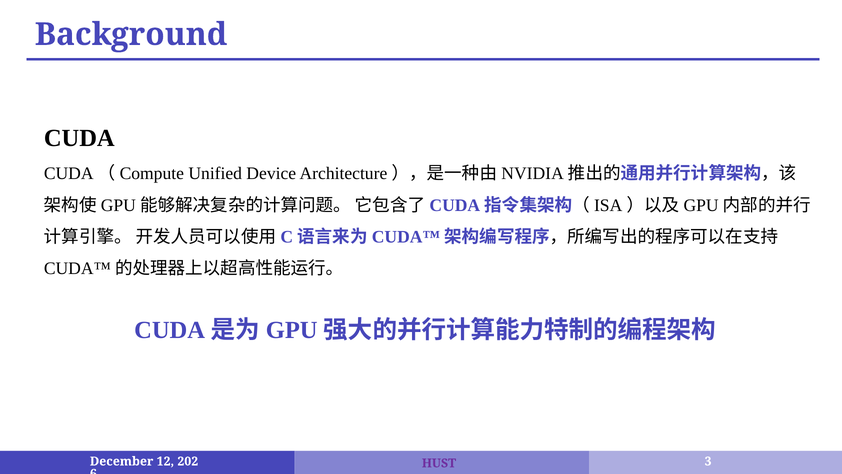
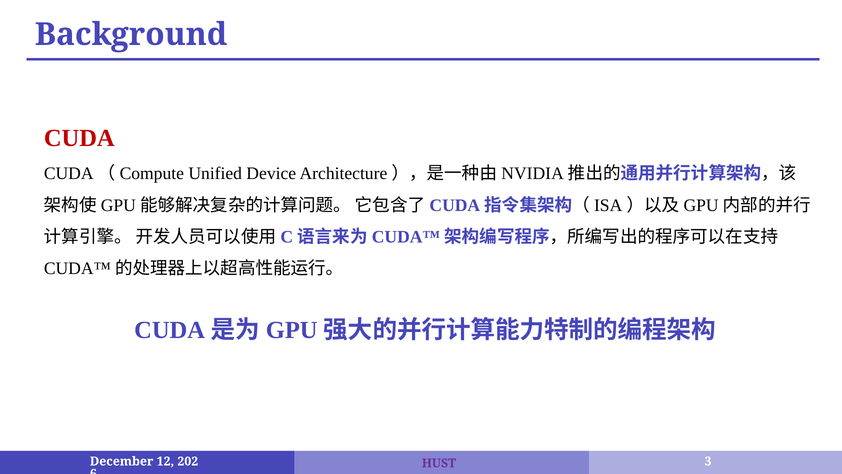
CUDA at (79, 138) colour: black -> red
